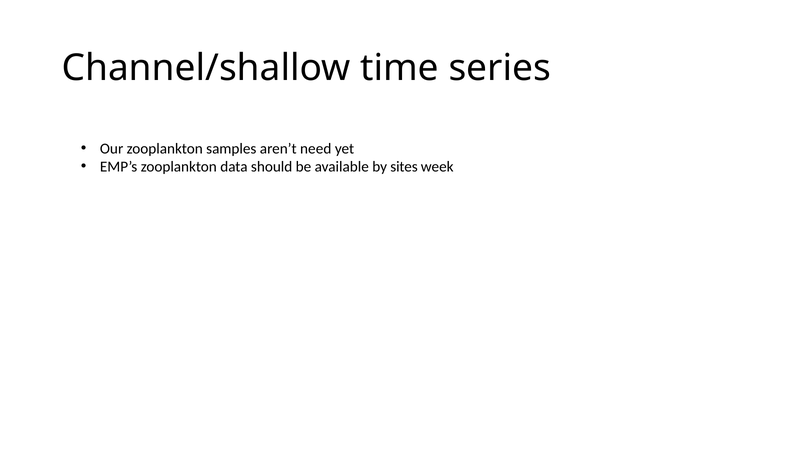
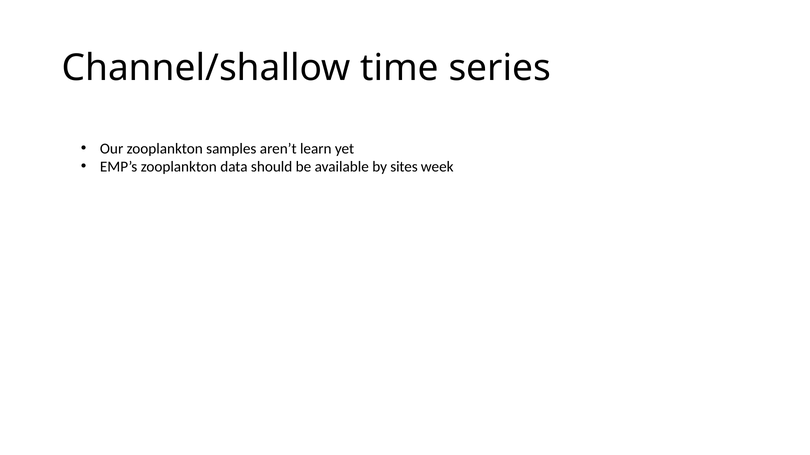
need: need -> learn
